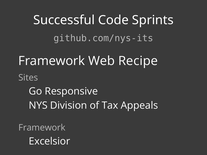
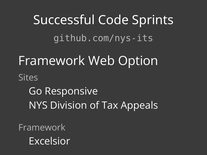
Recipe: Recipe -> Option
